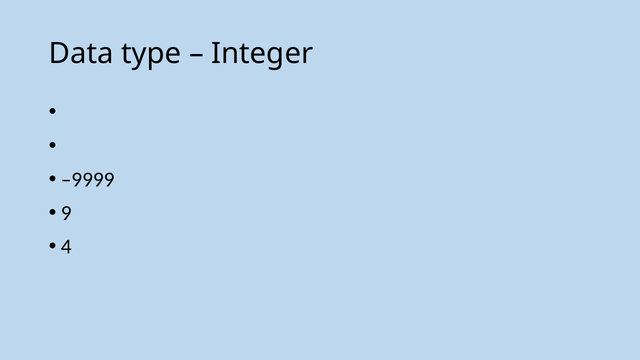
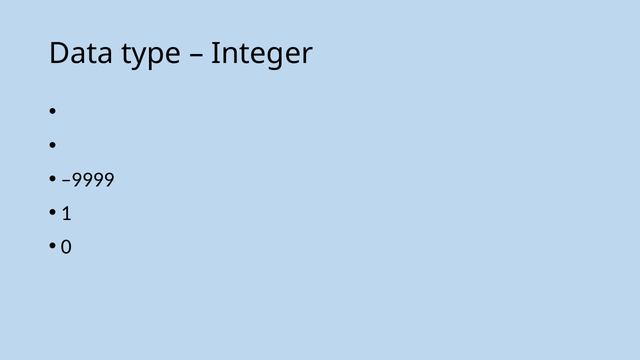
9: 9 -> 1
4: 4 -> 0
